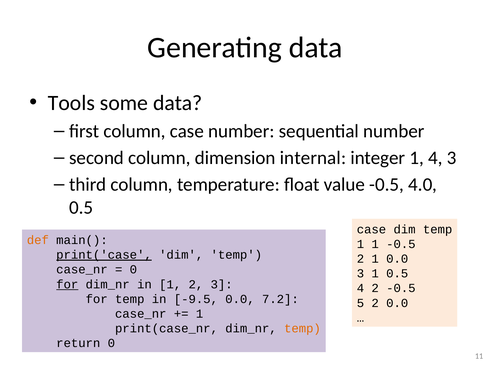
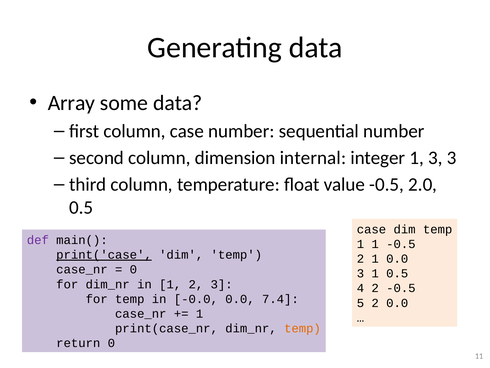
Tools: Tools -> Array
1 4: 4 -> 3
4.0: 4.0 -> 2.0
def colour: orange -> purple
for at (67, 284) underline: present -> none
-9.5: -9.5 -> -0.0
7.2: 7.2 -> 7.4
